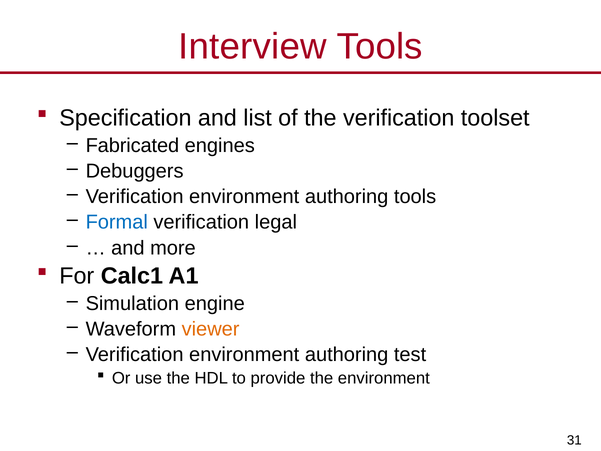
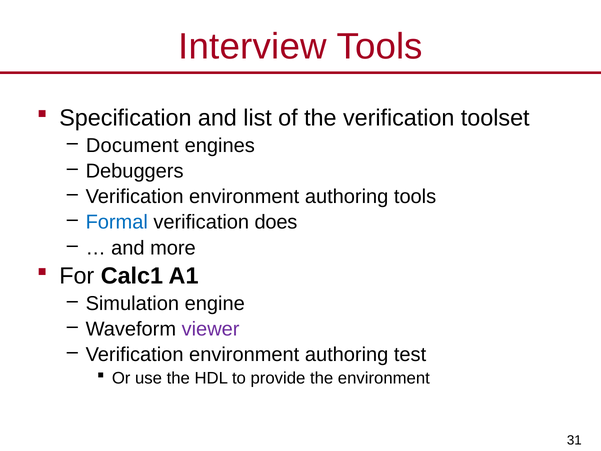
Fabricated: Fabricated -> Document
legal: legal -> does
viewer colour: orange -> purple
